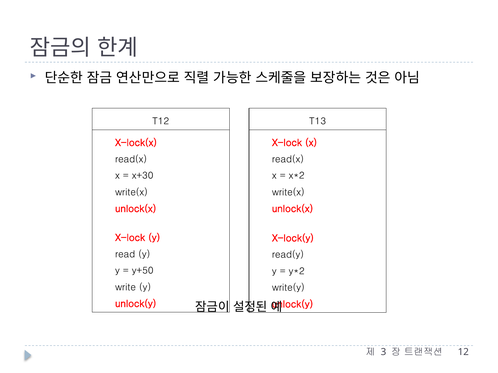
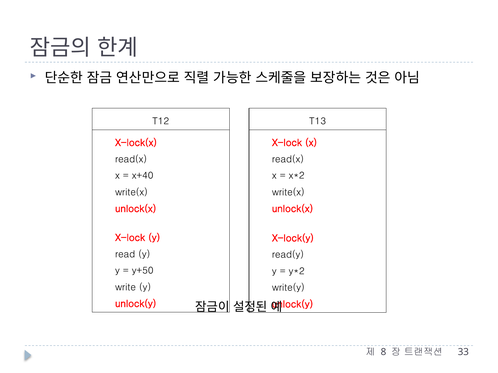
x+30: x+30 -> x+40
3: 3 -> 8
12: 12 -> 33
